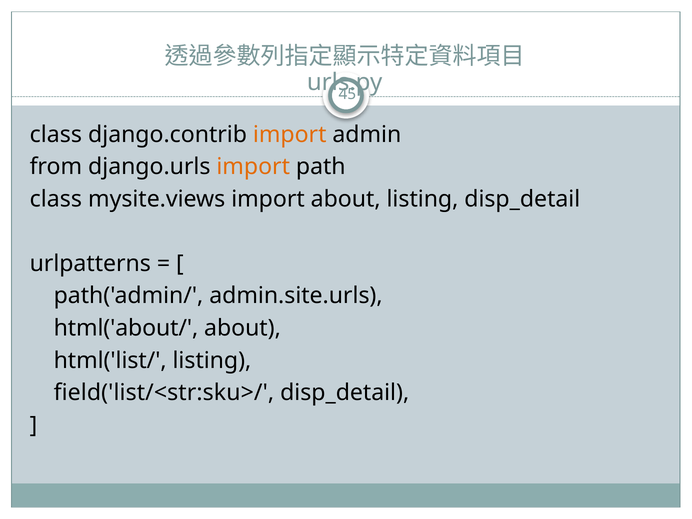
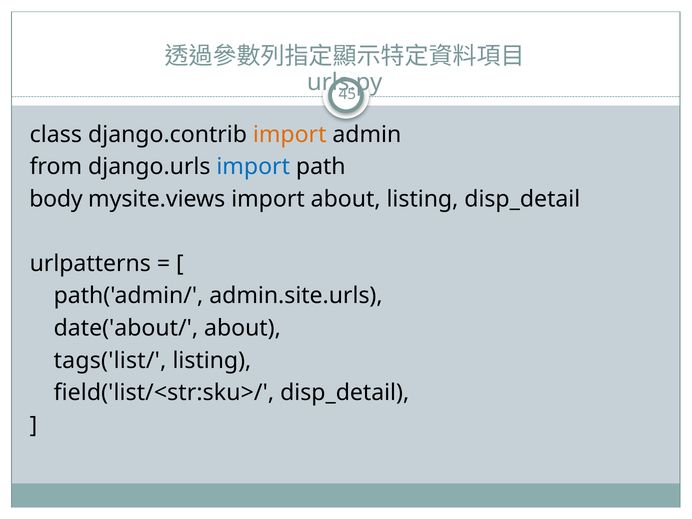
import at (253, 167) colour: orange -> blue
class at (56, 199): class -> body
html('about/: html('about/ -> date('about/
html('list/: html('list/ -> tags('list/
